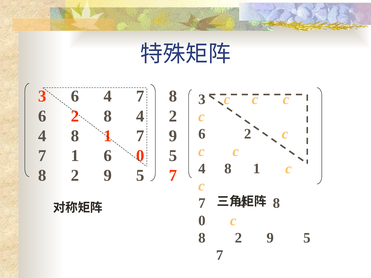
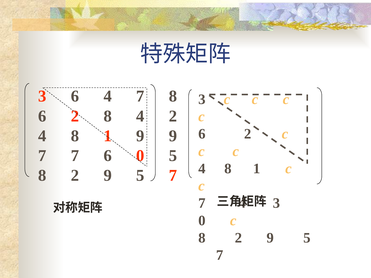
1 7: 7 -> 9
7 1: 1 -> 7
8 at (276, 203): 8 -> 3
